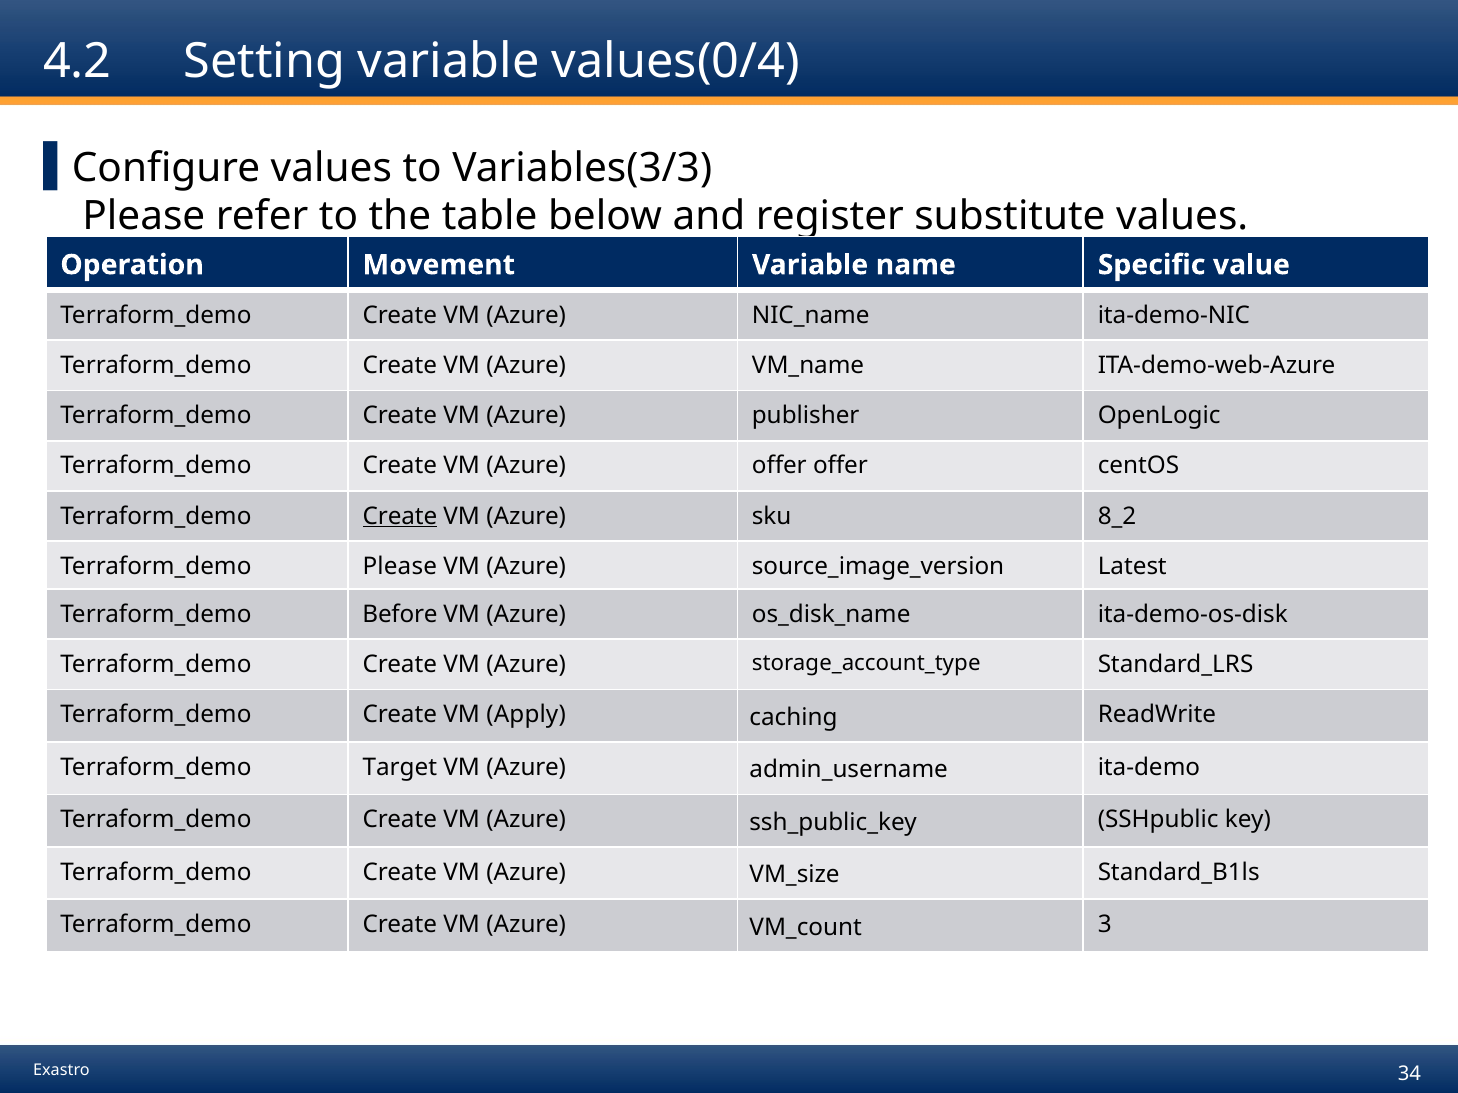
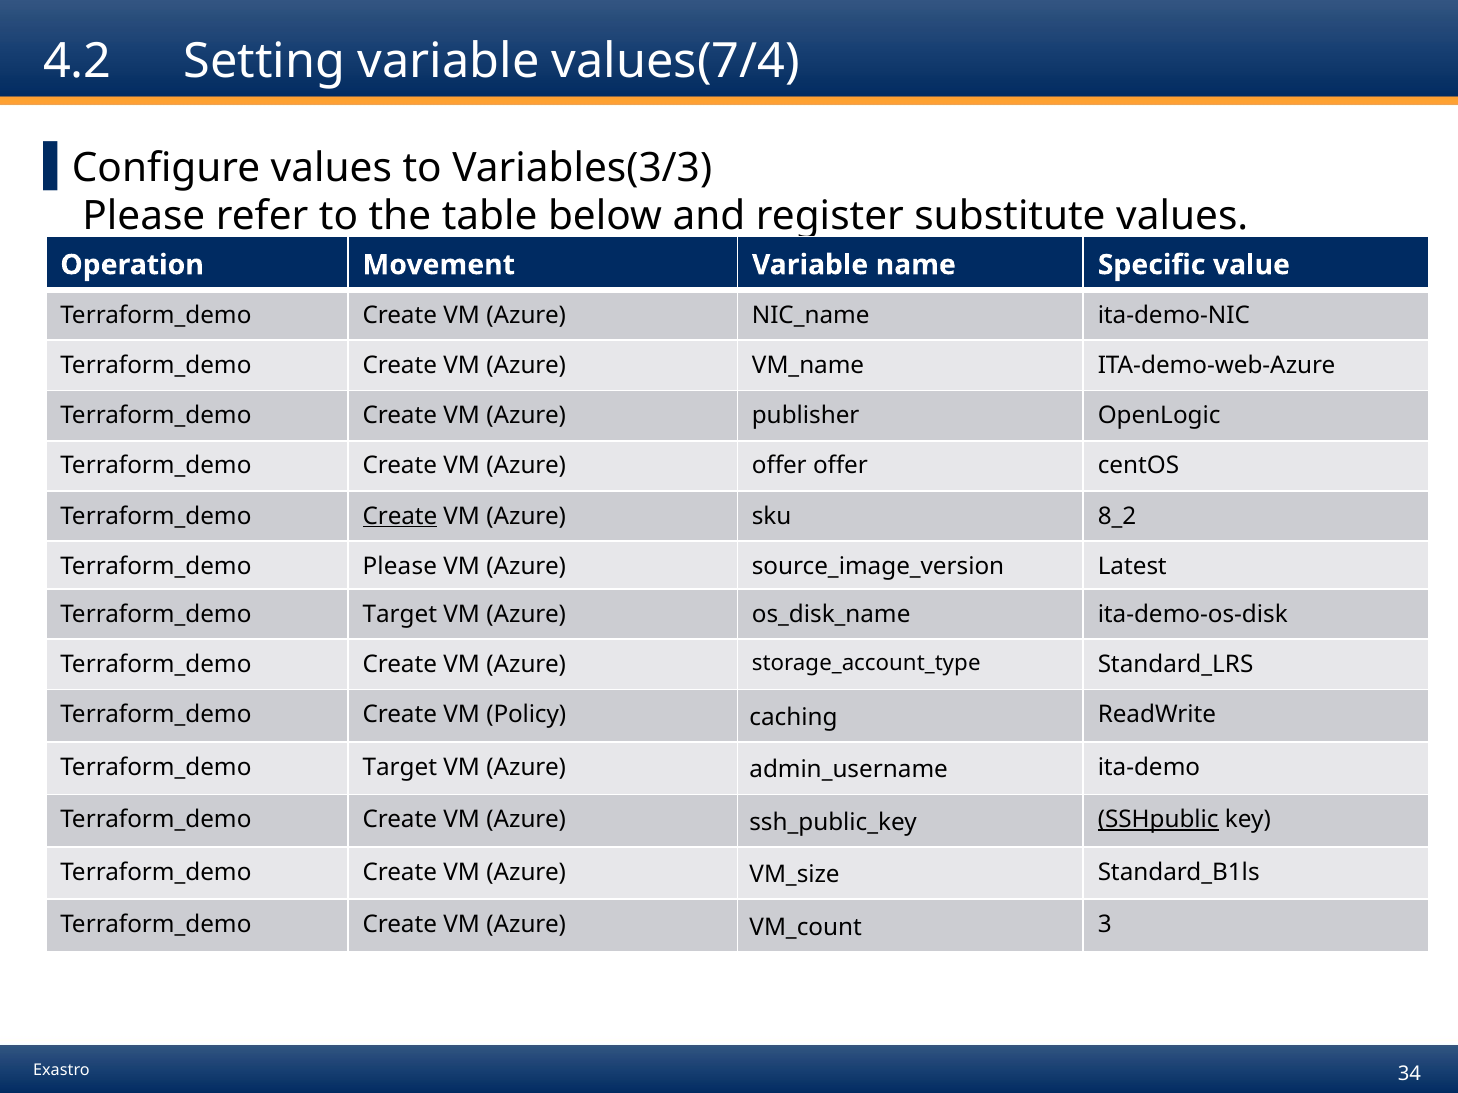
values(0/4: values(0/4 -> values(7/4
Before at (400, 614): Before -> Target
Apply: Apply -> Policy
SSHpublic underline: none -> present
